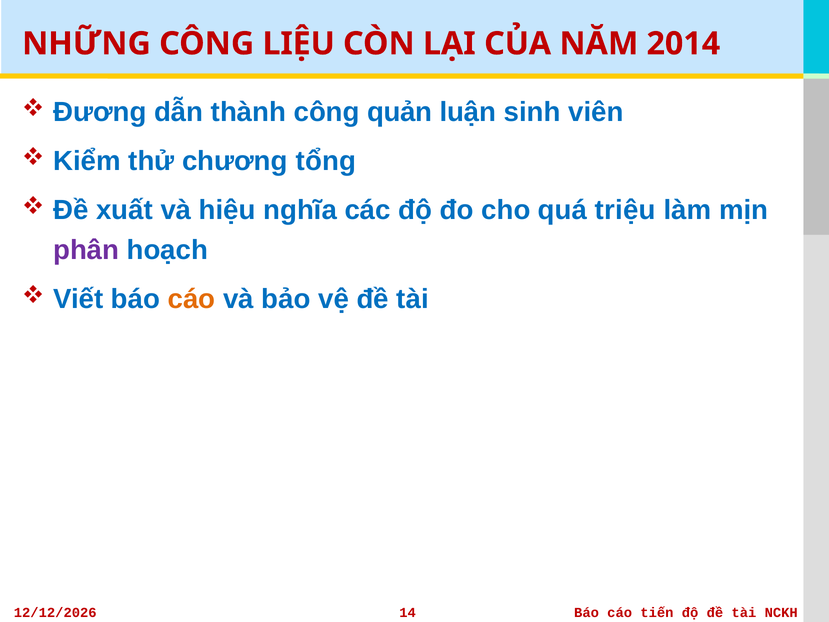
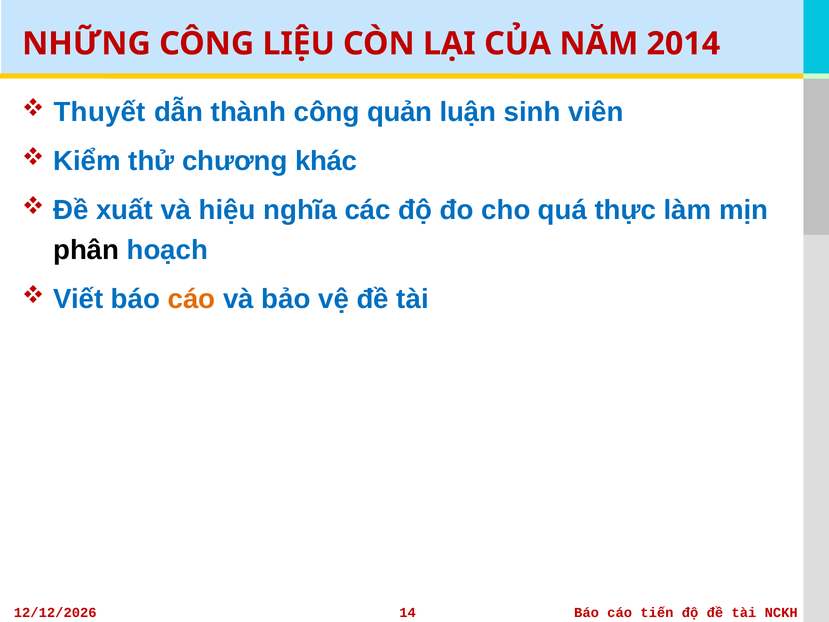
Đương: Đương -> Thuyết
tổng: tổng -> khác
triệu: triệu -> thực
phân colour: purple -> black
